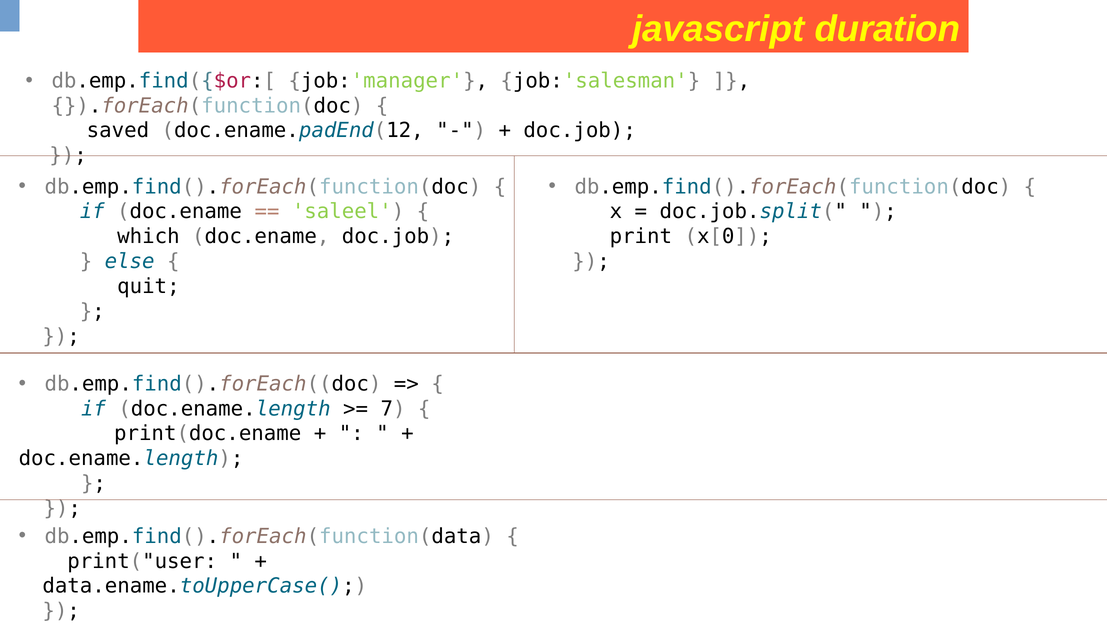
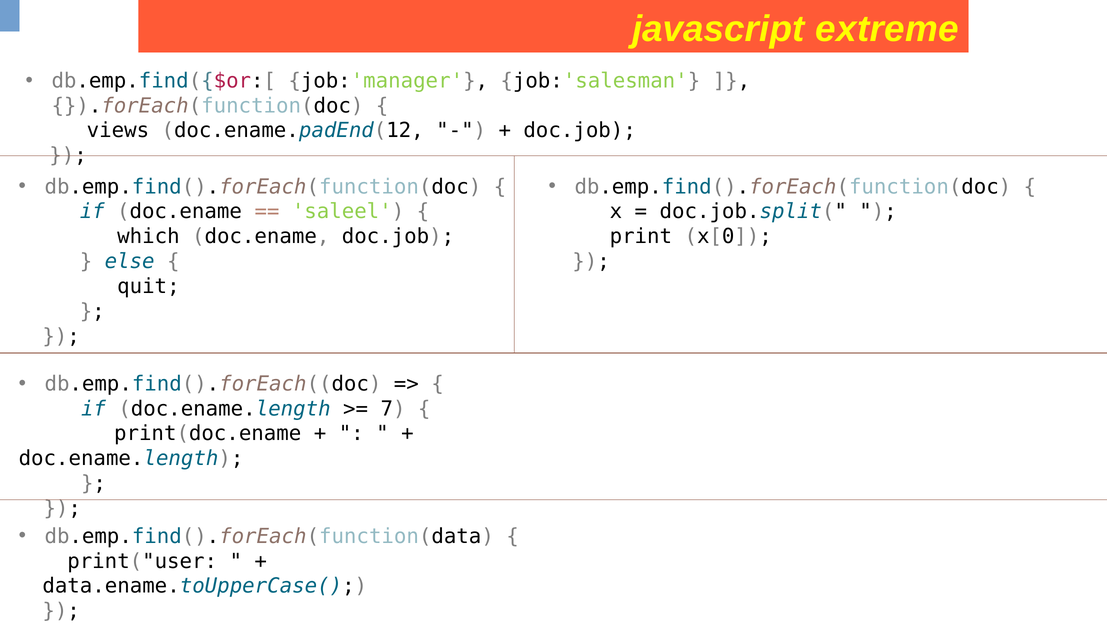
duration: duration -> extreme
saved: saved -> views
